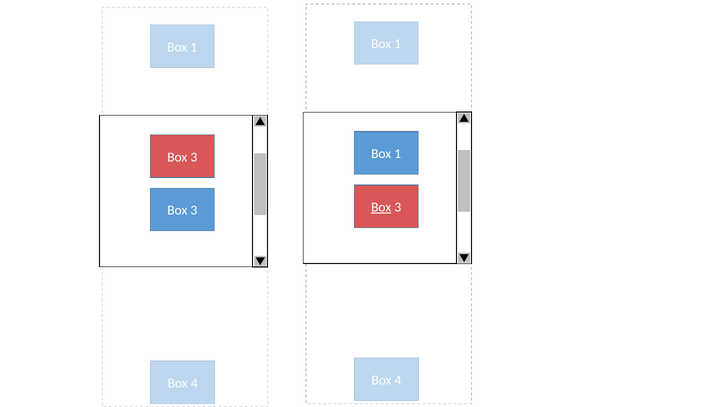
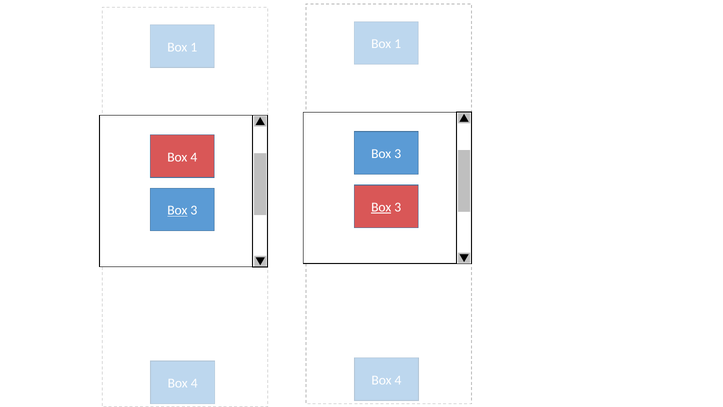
1 at (398, 154): 1 -> 3
3 at (194, 157): 3 -> 4
Box at (177, 210) underline: none -> present
